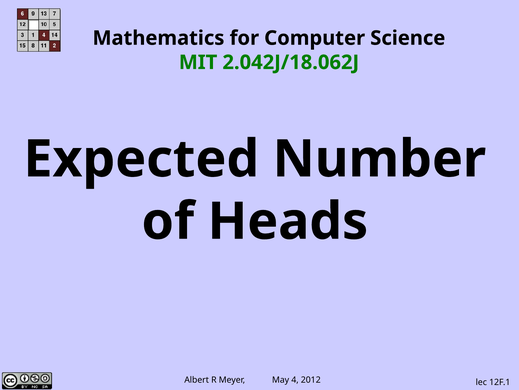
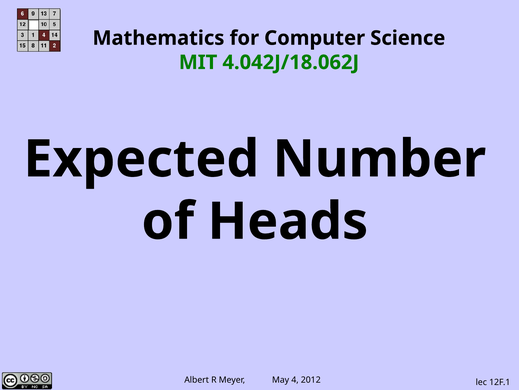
2.042J/18.062J: 2.042J/18.062J -> 4.042J/18.062J
